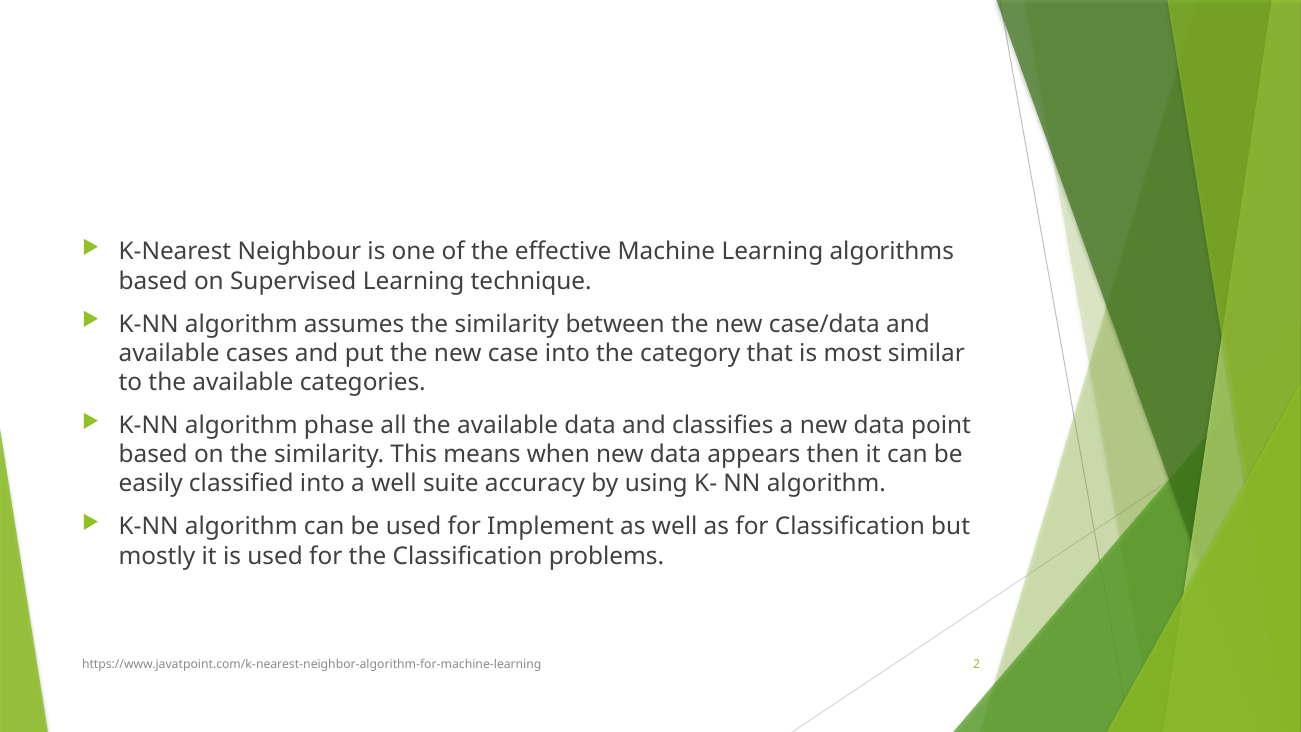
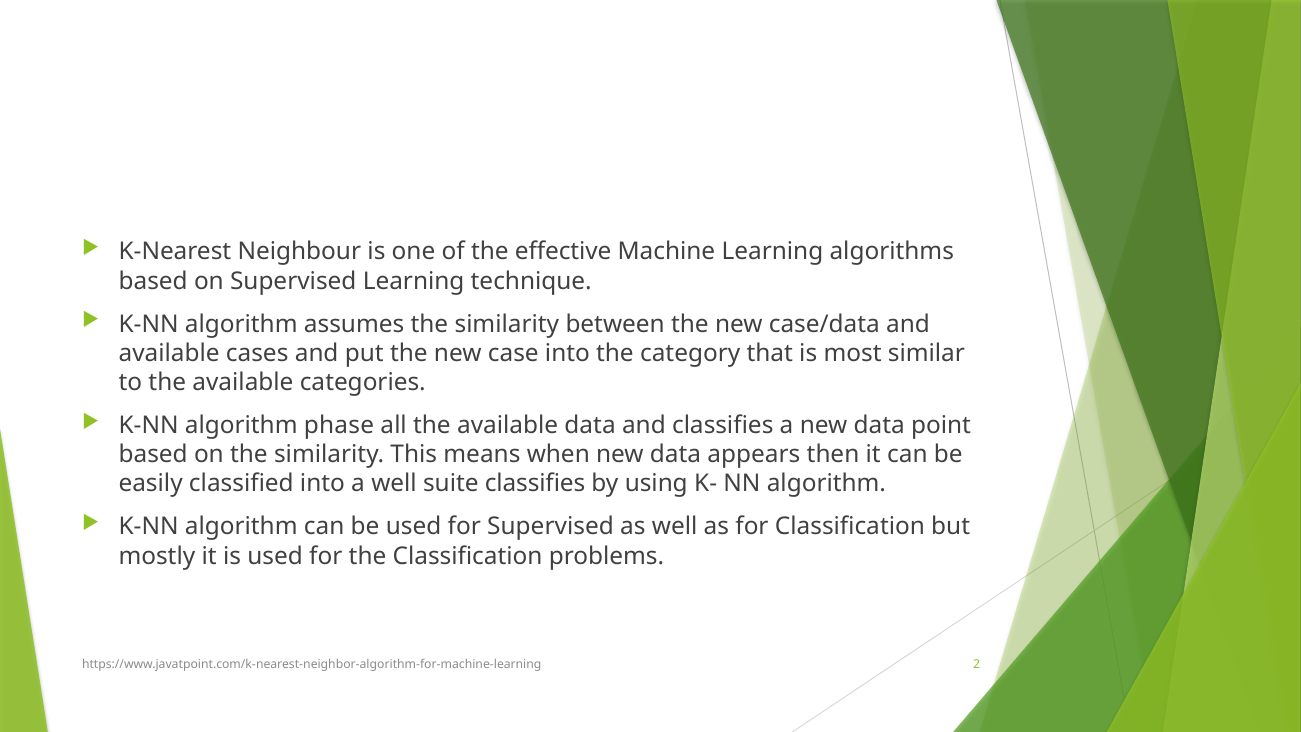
suite accuracy: accuracy -> classifies
for Implement: Implement -> Supervised
